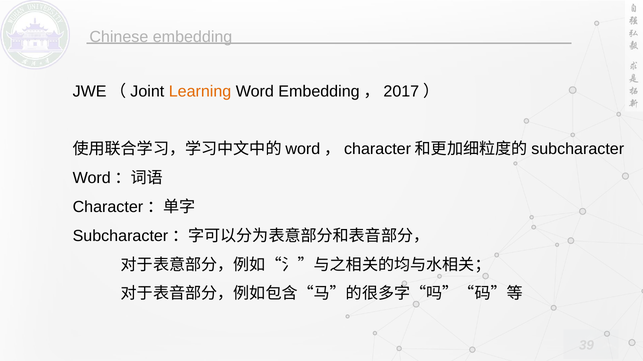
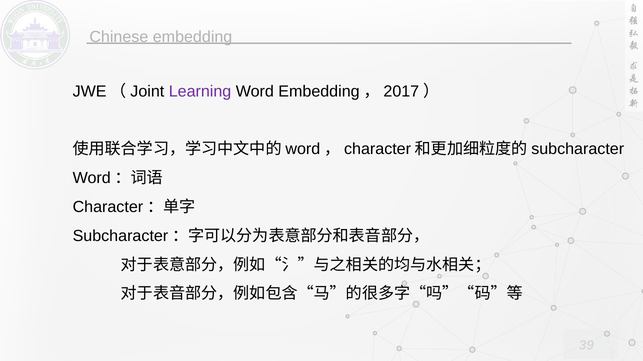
Learning colour: orange -> purple
